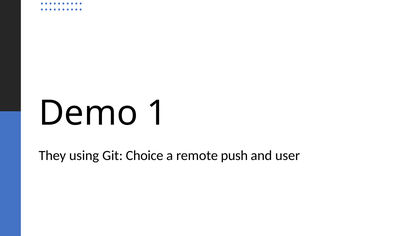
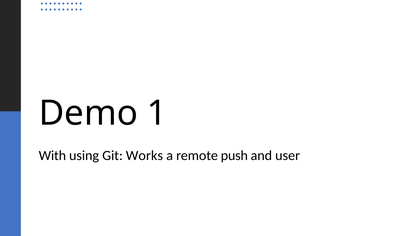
They: They -> With
Choice: Choice -> Works
